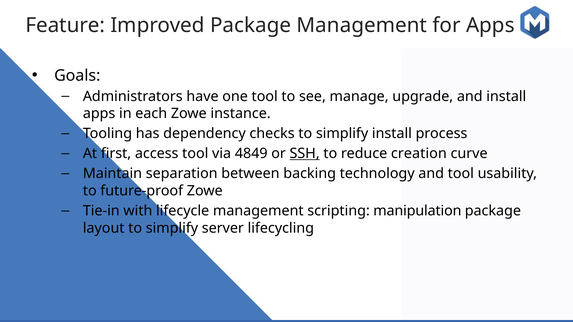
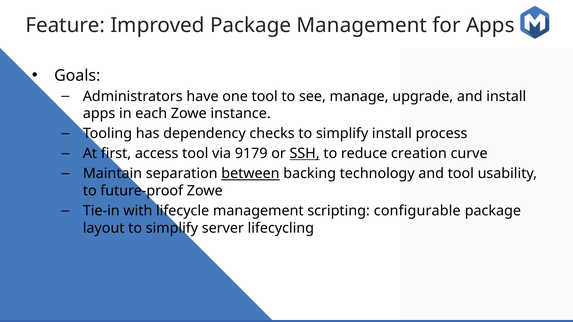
4849: 4849 -> 9179
between underline: none -> present
manipulation: manipulation -> configurable
